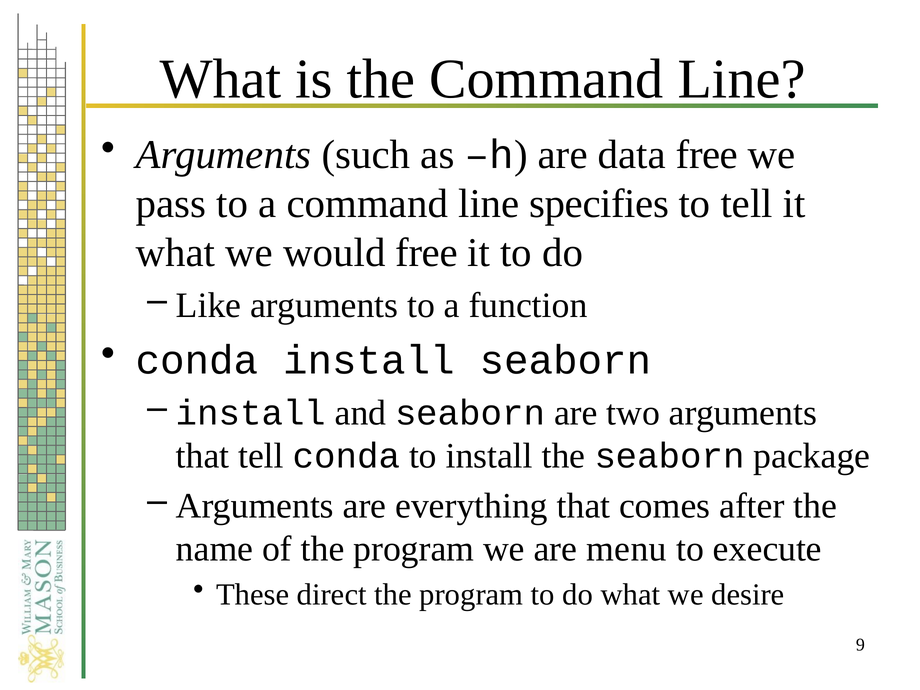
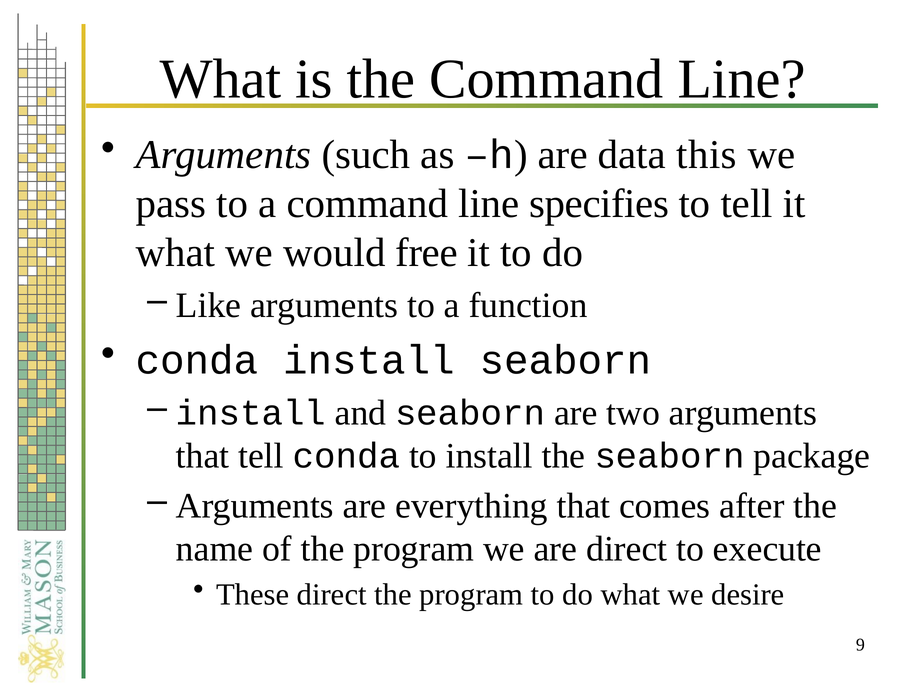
data free: free -> this
are menu: menu -> direct
